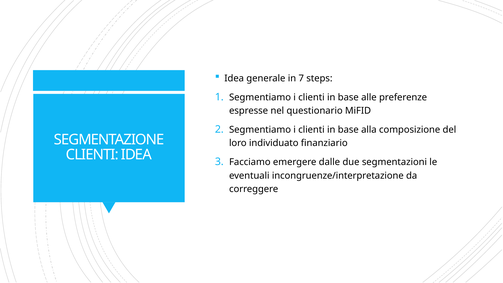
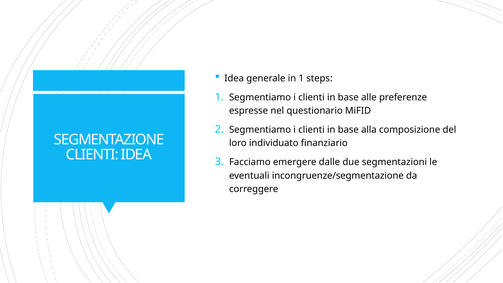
in 7: 7 -> 1
incongruenze/interpretazione: incongruenze/interpretazione -> incongruenze/segmentazione
